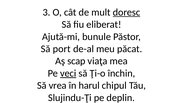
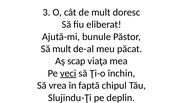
doresc underline: present -> none
Să port: port -> mult
harul: harul -> faptă
